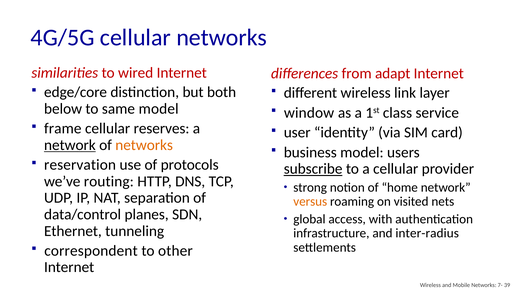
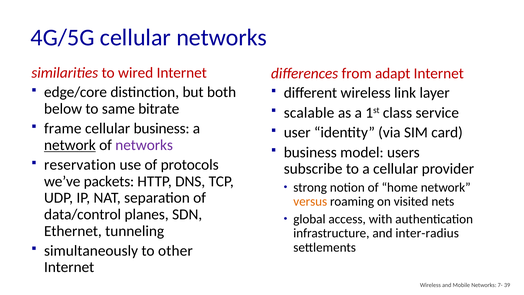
same model: model -> bitrate
window: window -> scalable
cellular reserves: reserves -> business
networks at (144, 145) colour: orange -> purple
subscribe underline: present -> none
routing: routing -> packets
correspondent: correspondent -> simultaneously
